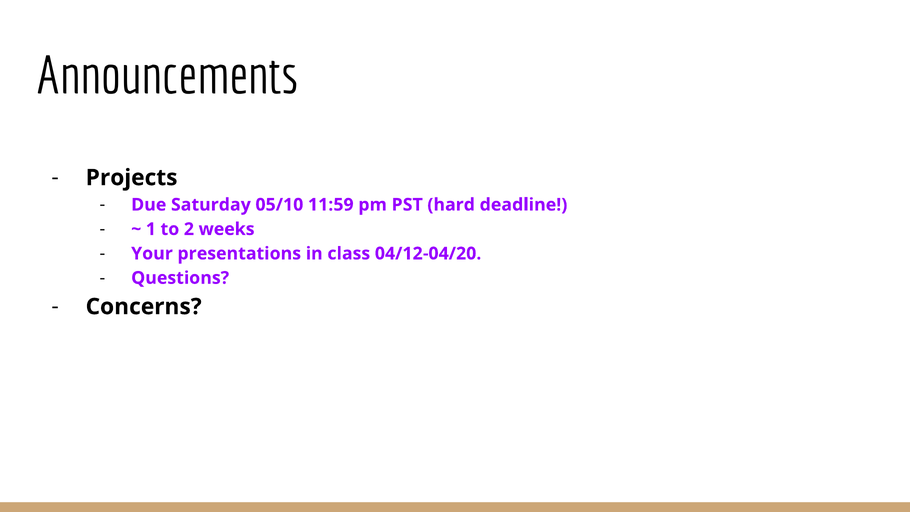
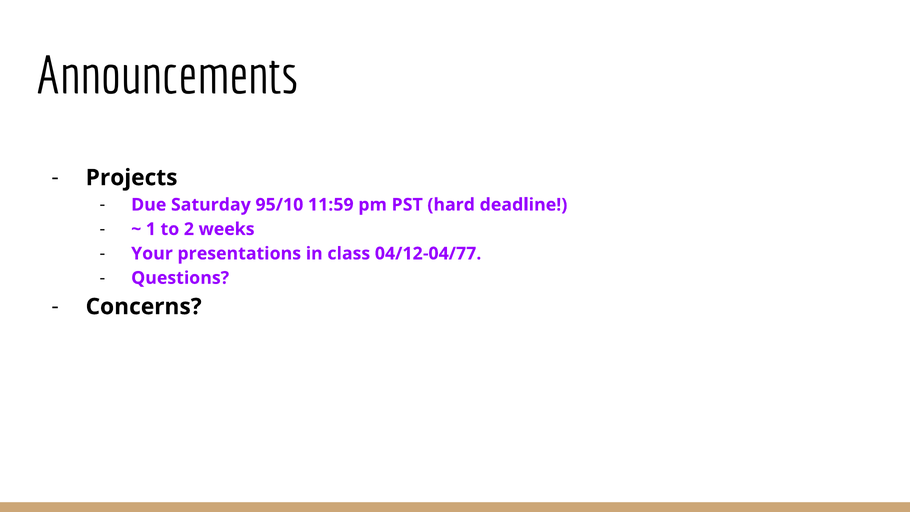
05/10: 05/10 -> 95/10
04/12-04/20: 04/12-04/20 -> 04/12-04/77
